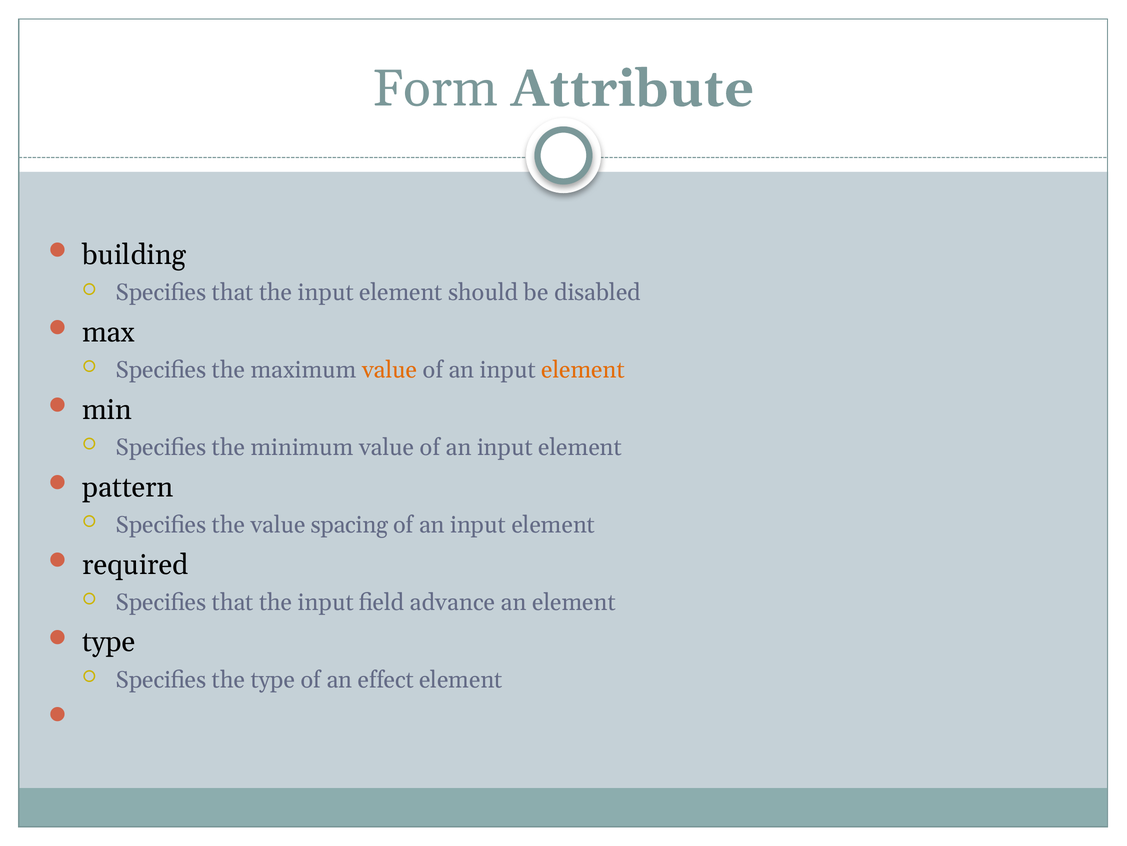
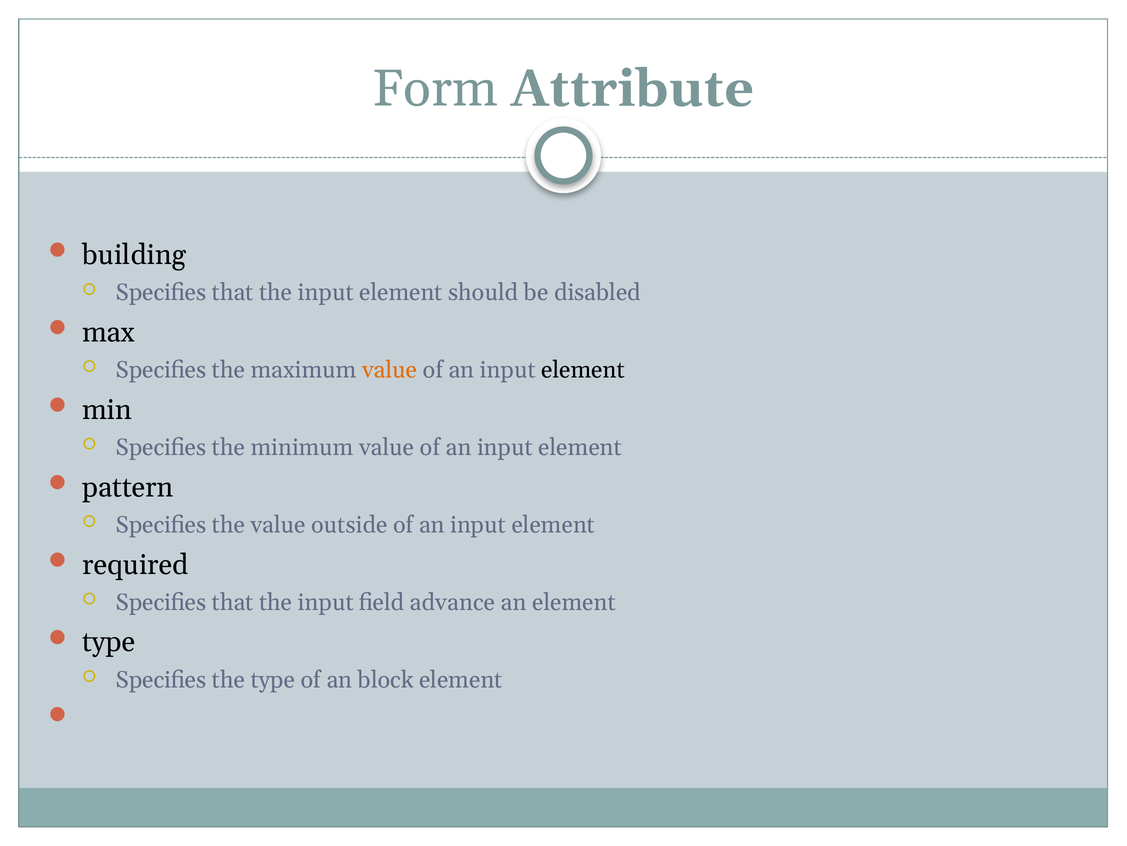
element at (583, 370) colour: orange -> black
spacing: spacing -> outside
effect: effect -> block
